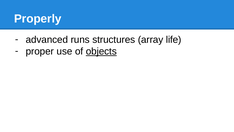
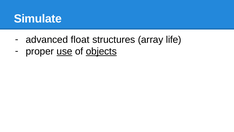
Properly: Properly -> Simulate
runs: runs -> float
use underline: none -> present
